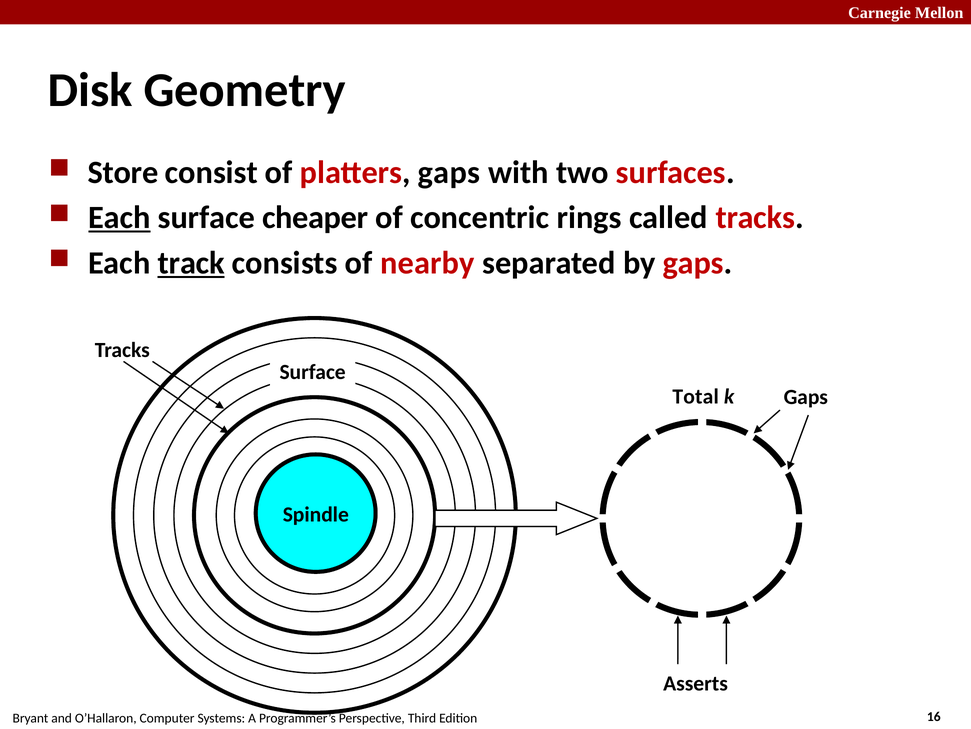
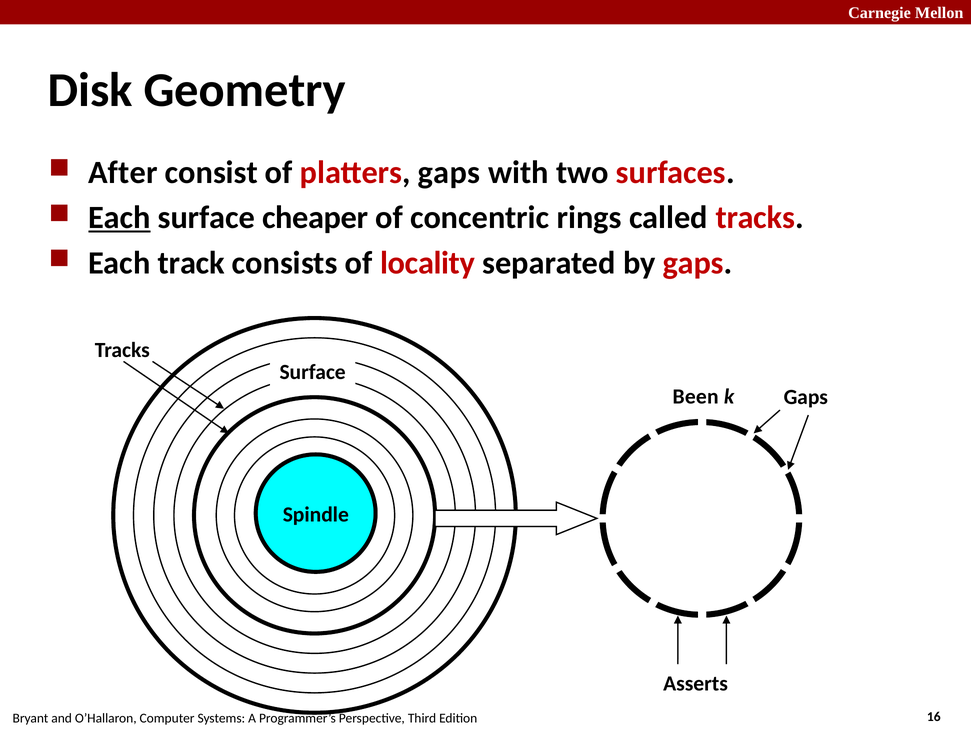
Store: Store -> After
track underline: present -> none
nearby: nearby -> locality
Total: Total -> Been
